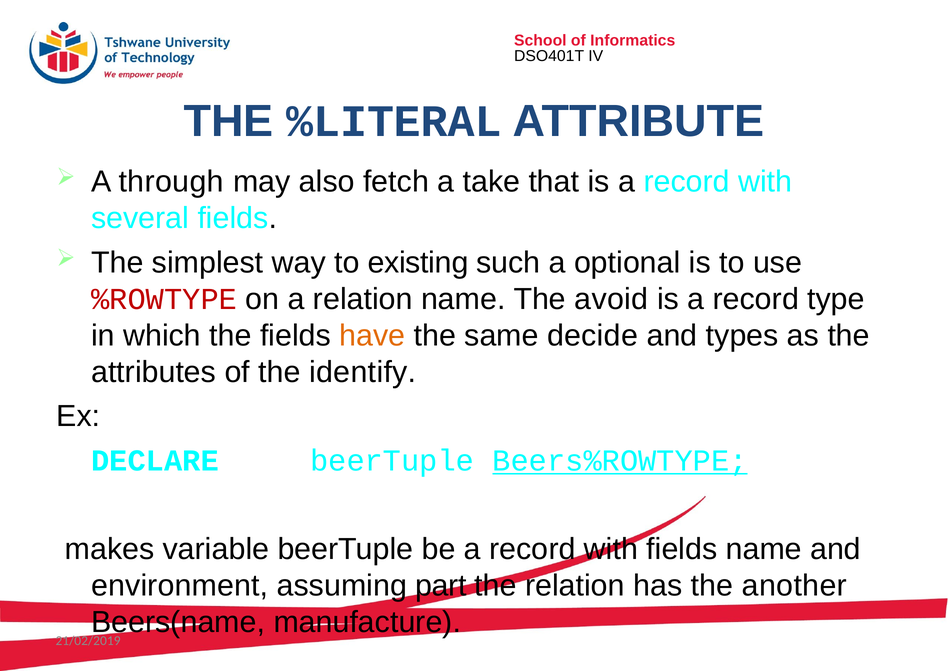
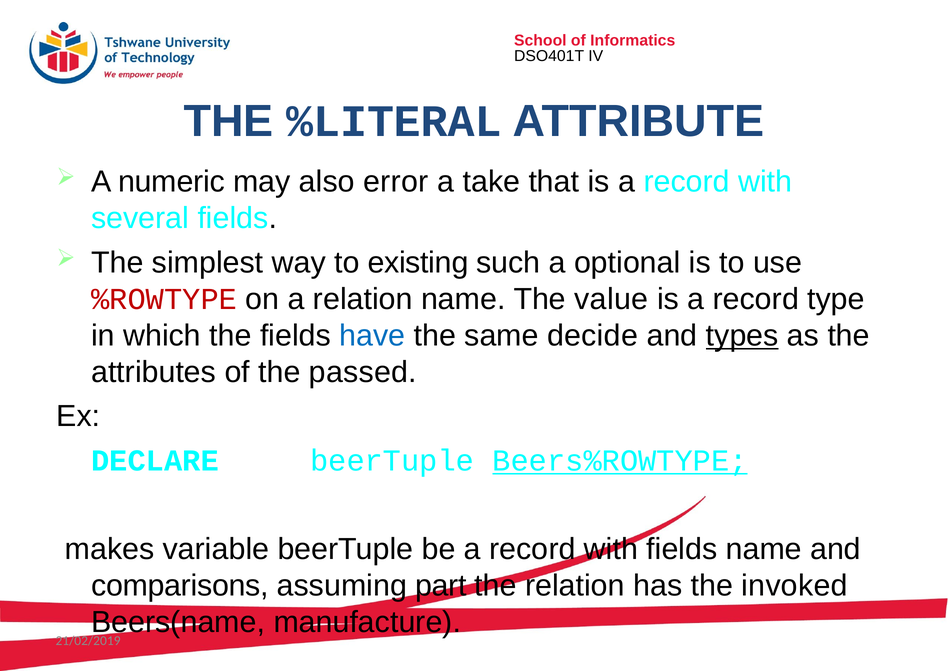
through: through -> numeric
fetch: fetch -> error
avoid: avoid -> value
have colour: orange -> blue
types underline: none -> present
identify: identify -> passed
environment: environment -> comparisons
another: another -> invoked
